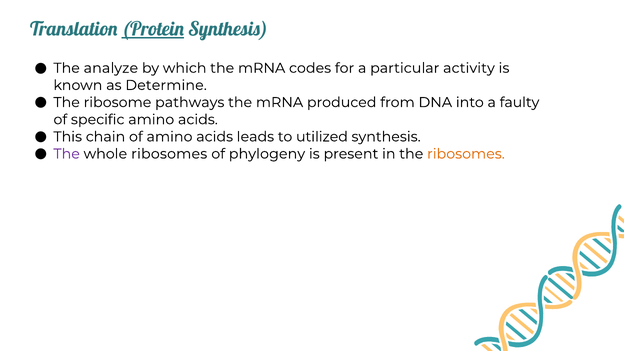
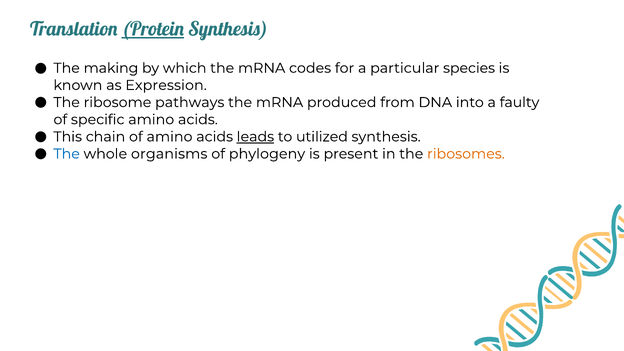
analyze: analyze -> making
activity: activity -> species
Determine: Determine -> Expression
leads underline: none -> present
The at (67, 154) colour: purple -> blue
whole ribosomes: ribosomes -> organisms
